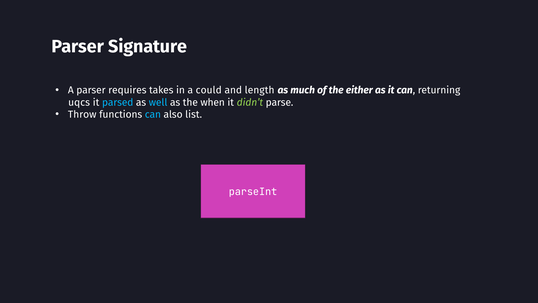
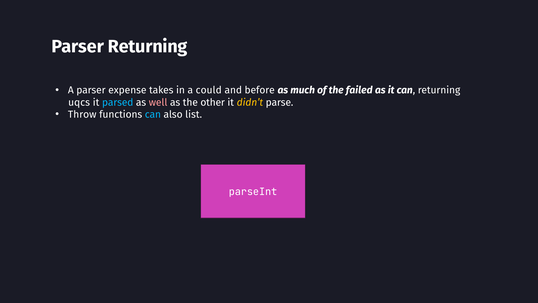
Parser Signature: Signature -> Returning
requires: requires -> expense
length: length -> before
either: either -> failed
well colour: light blue -> pink
when: when -> other
didn’t colour: light green -> yellow
